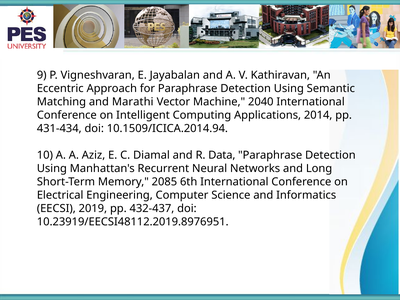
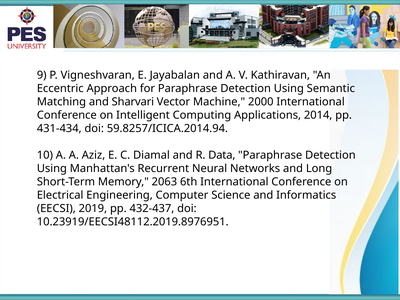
Marathi: Marathi -> Sharvari
2040: 2040 -> 2000
10.1509/ICICA.2014.94: 10.1509/ICICA.2014.94 -> 59.8257/ICICA.2014.94
2085: 2085 -> 2063
